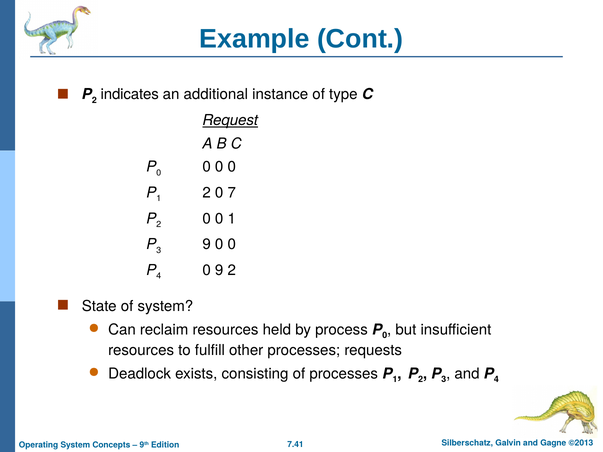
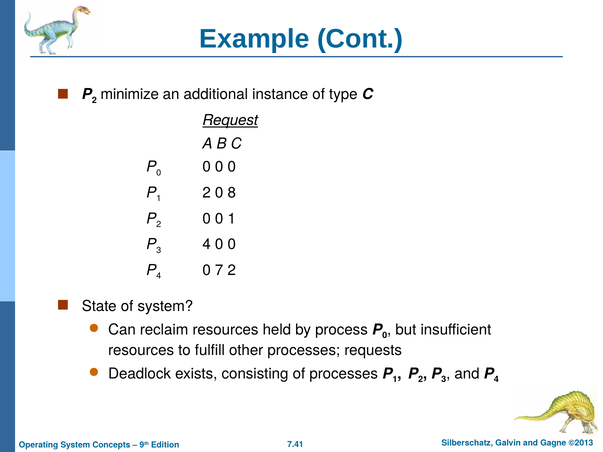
indicates: indicates -> minimize
7: 7 -> 8
9 at (207, 244): 9 -> 4
0 9: 9 -> 7
